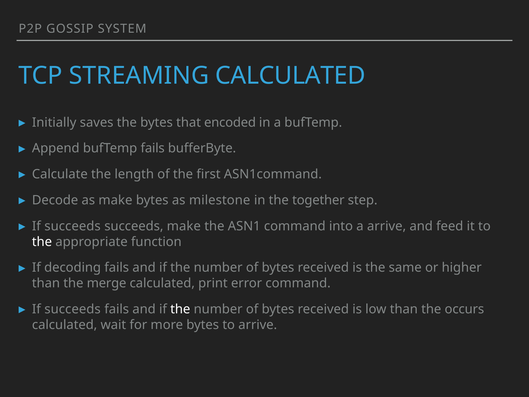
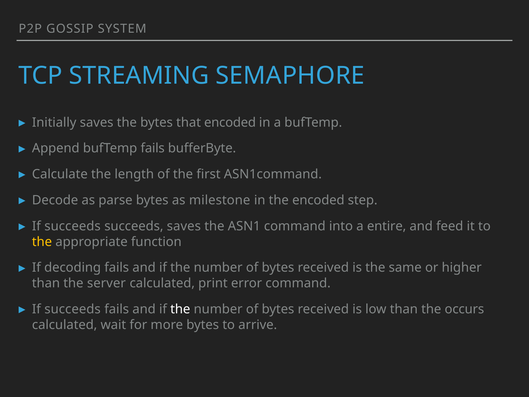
STREAMING CALCULATED: CALCULATED -> SEMAPHORE
as make: make -> parse
the together: together -> encoded
succeeds make: make -> saves
a arrive: arrive -> entire
the at (42, 242) colour: white -> yellow
merge: merge -> server
